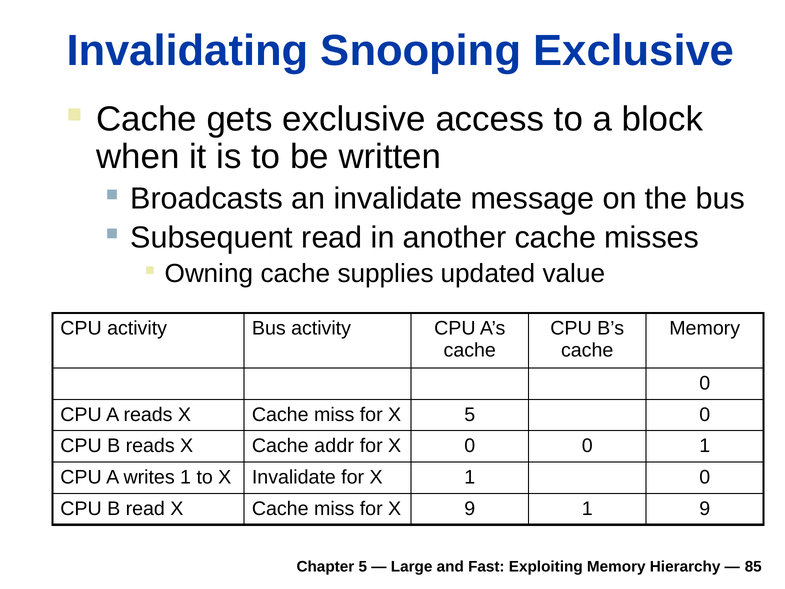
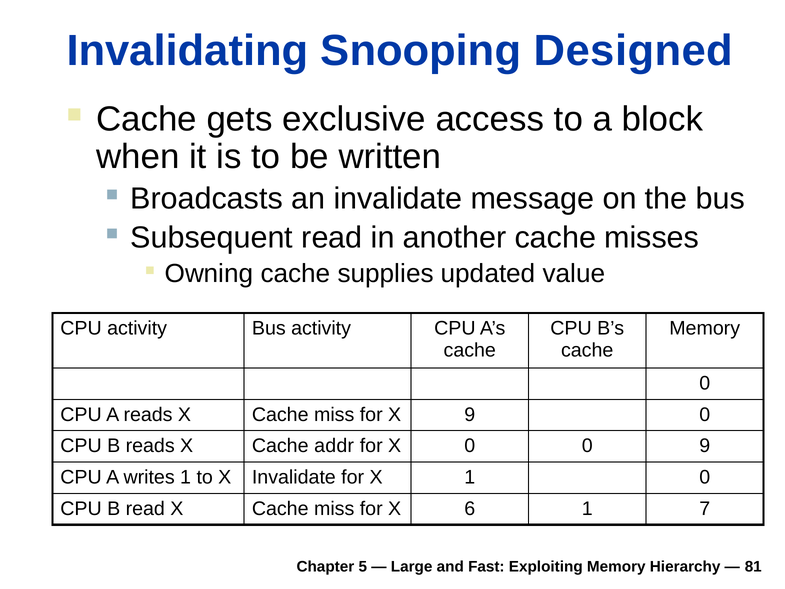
Snooping Exclusive: Exclusive -> Designed
X 5: 5 -> 9
0 1: 1 -> 9
X 9: 9 -> 6
1 9: 9 -> 7
85: 85 -> 81
